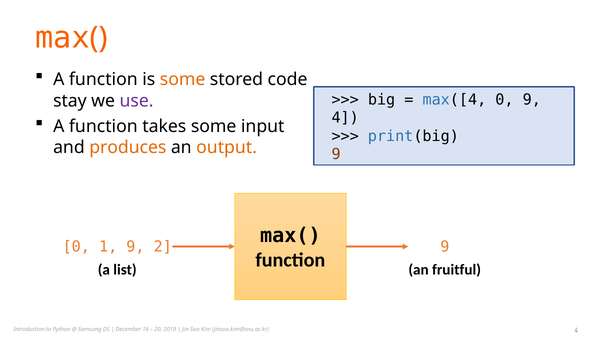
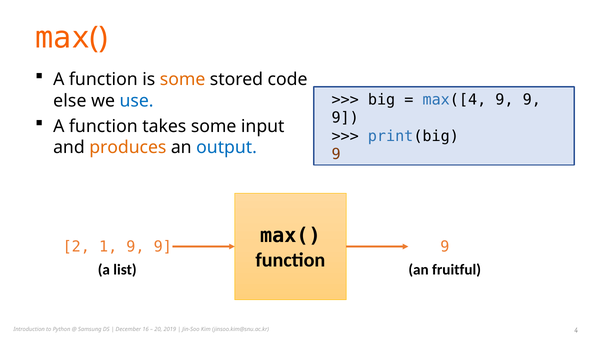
max([4 0: 0 -> 9
stay: stay -> else
use colour: purple -> blue
4 at (345, 118): 4 -> 9
output colour: orange -> blue
0 at (76, 246): 0 -> 2
1 9 2: 2 -> 9
